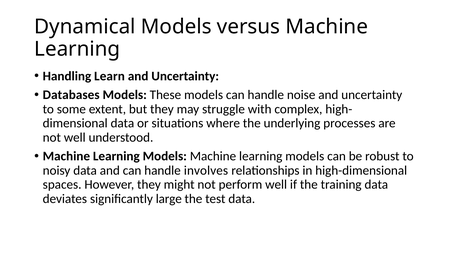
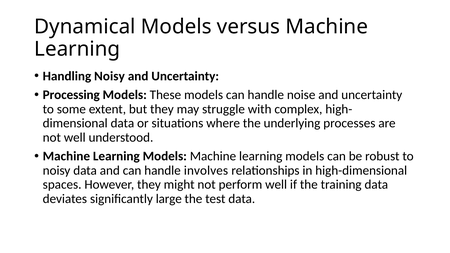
Handling Learn: Learn -> Noisy
Databases: Databases -> Processing
